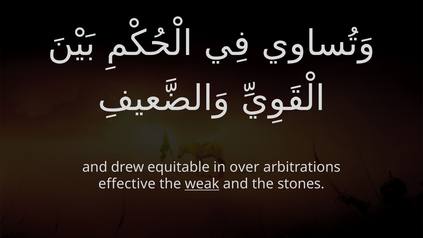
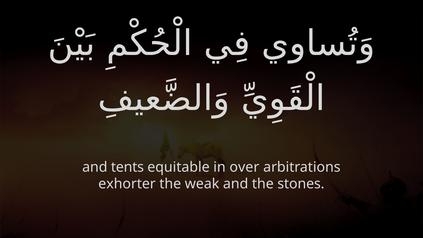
drew: drew -> tents
effective: effective -> exhorter
weak underline: present -> none
